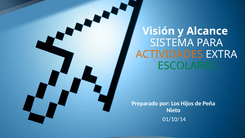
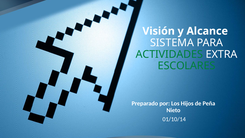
ACTIVIDADES colour: orange -> green
